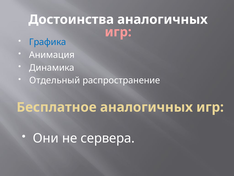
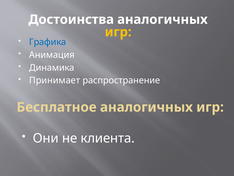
игр at (118, 32) colour: pink -> yellow
Отдельный: Отдельный -> Принимает
сервера: сервера -> клиента
